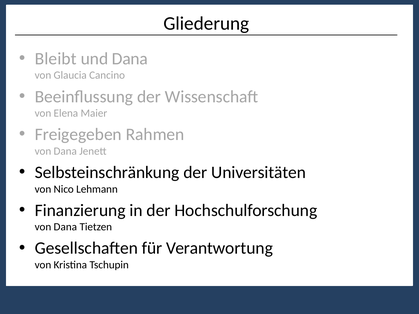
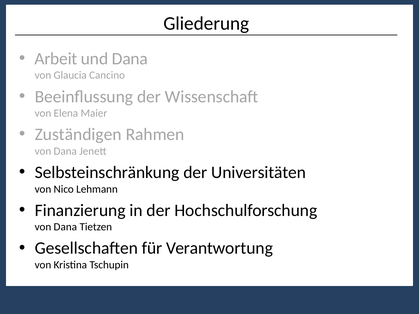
Bleibt: Bleibt -> Arbeit
Freigegeben: Freigegeben -> Zuständigen
